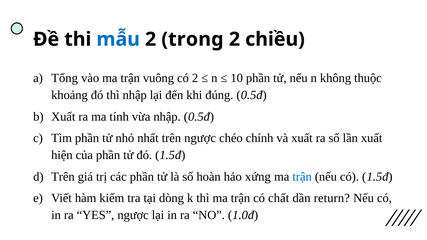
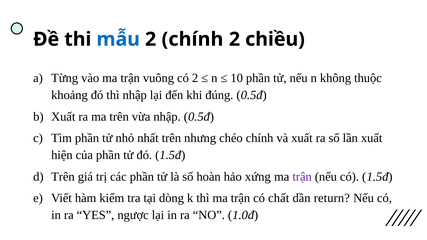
2 trong: trong -> chính
Tổng: Tổng -> Từng
ma tính: tính -> trên
trên ngược: ngược -> nhưng
trận at (302, 177) colour: blue -> purple
